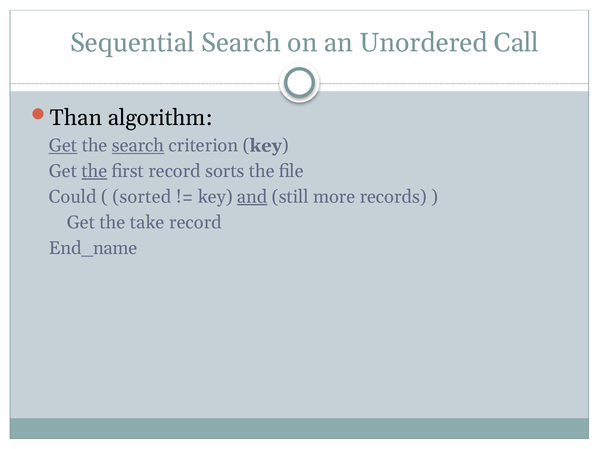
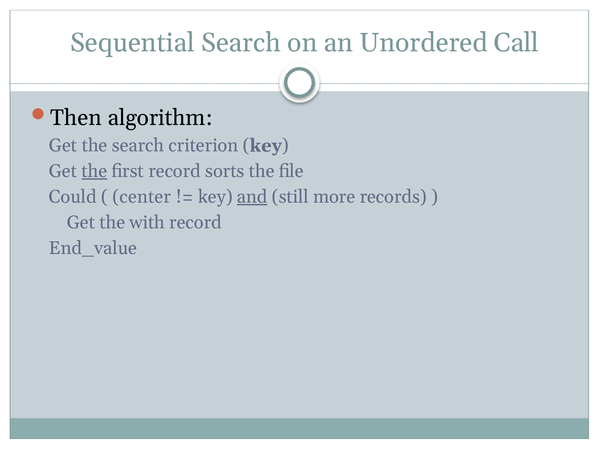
Than: Than -> Then
Get at (63, 146) underline: present -> none
search at (138, 146) underline: present -> none
sorted: sorted -> center
take: take -> with
End_name: End_name -> End_value
